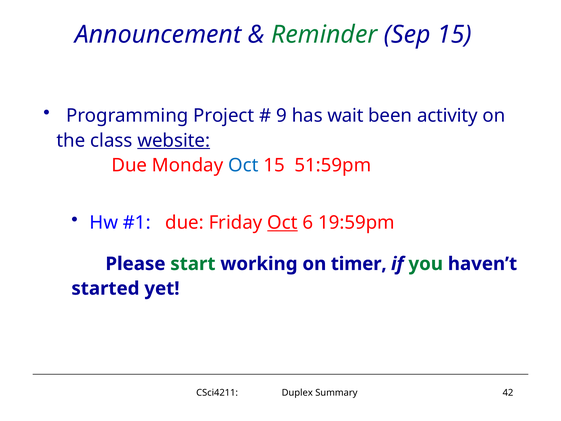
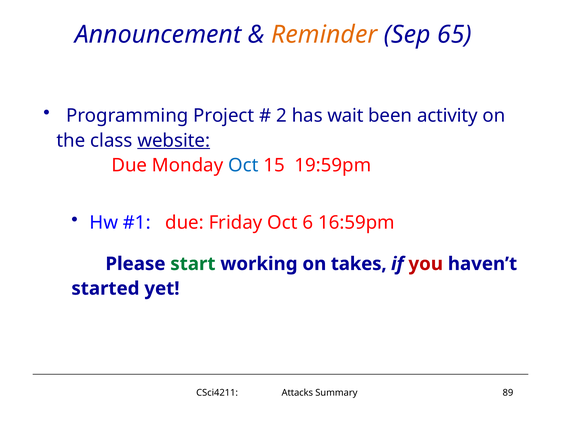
Reminder colour: green -> orange
Sep 15: 15 -> 65
9: 9 -> 2
51:59pm: 51:59pm -> 19:59pm
Oct at (282, 223) underline: present -> none
19:59pm: 19:59pm -> 16:59pm
timer: timer -> takes
you colour: green -> red
Duplex: Duplex -> Attacks
42: 42 -> 89
